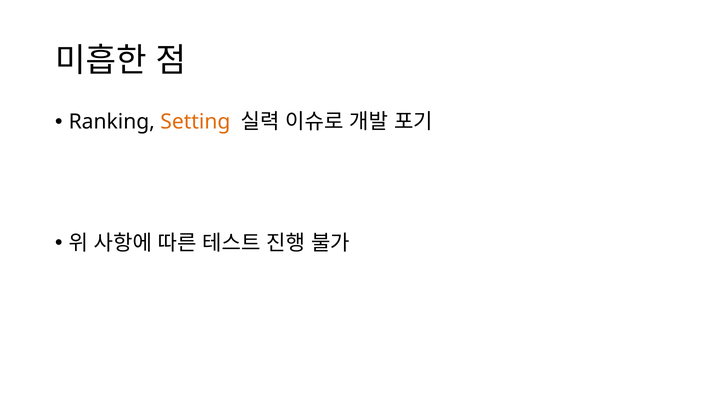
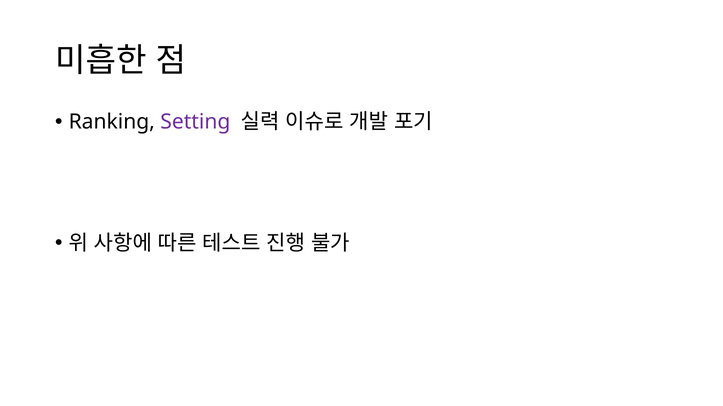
Setting colour: orange -> purple
